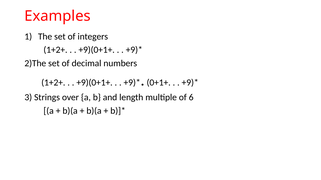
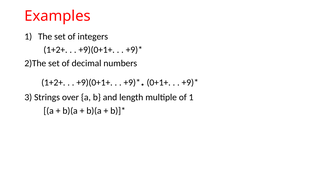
of 6: 6 -> 1
